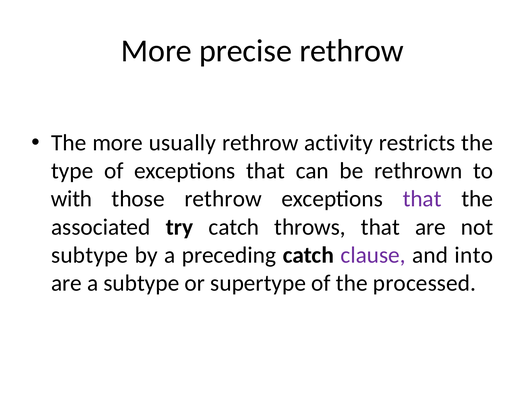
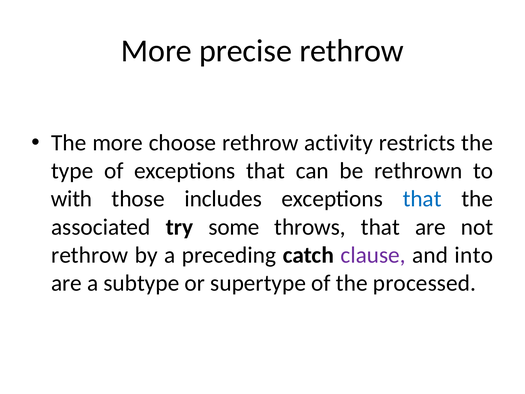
usually: usually -> choose
those rethrow: rethrow -> includes
that at (422, 199) colour: purple -> blue
try catch: catch -> some
subtype at (90, 255): subtype -> rethrow
